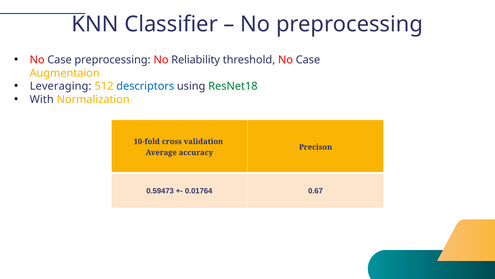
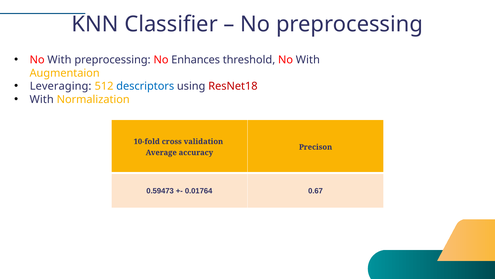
Case at (60, 60): Case -> With
Reliability: Reliability -> Enhances
threshold No Case: Case -> With
ResNet18 colour: green -> red
